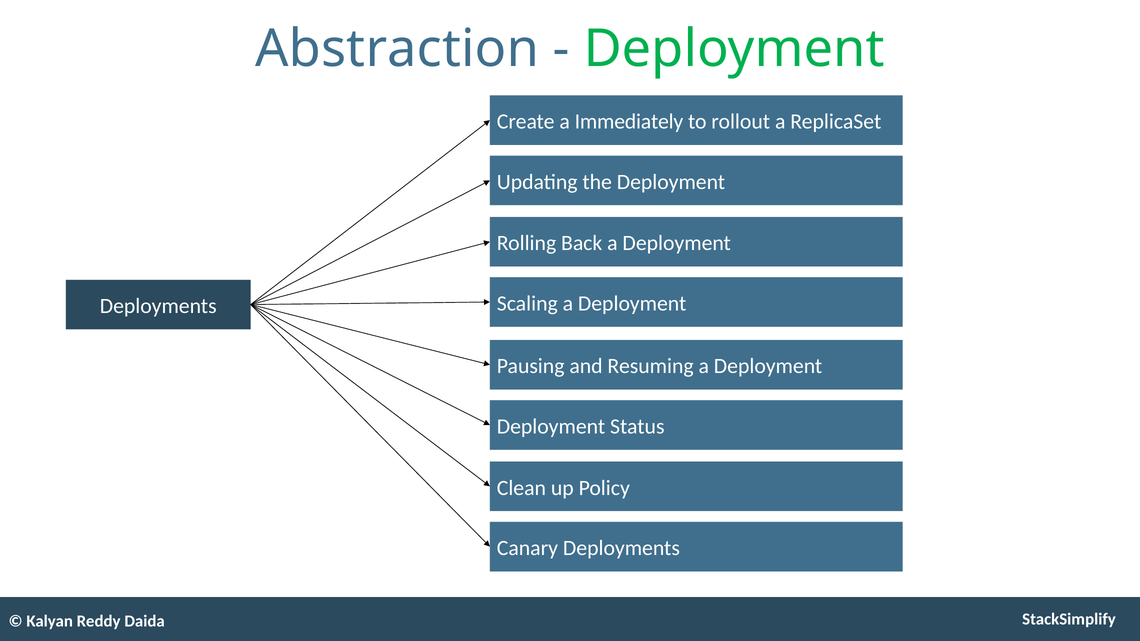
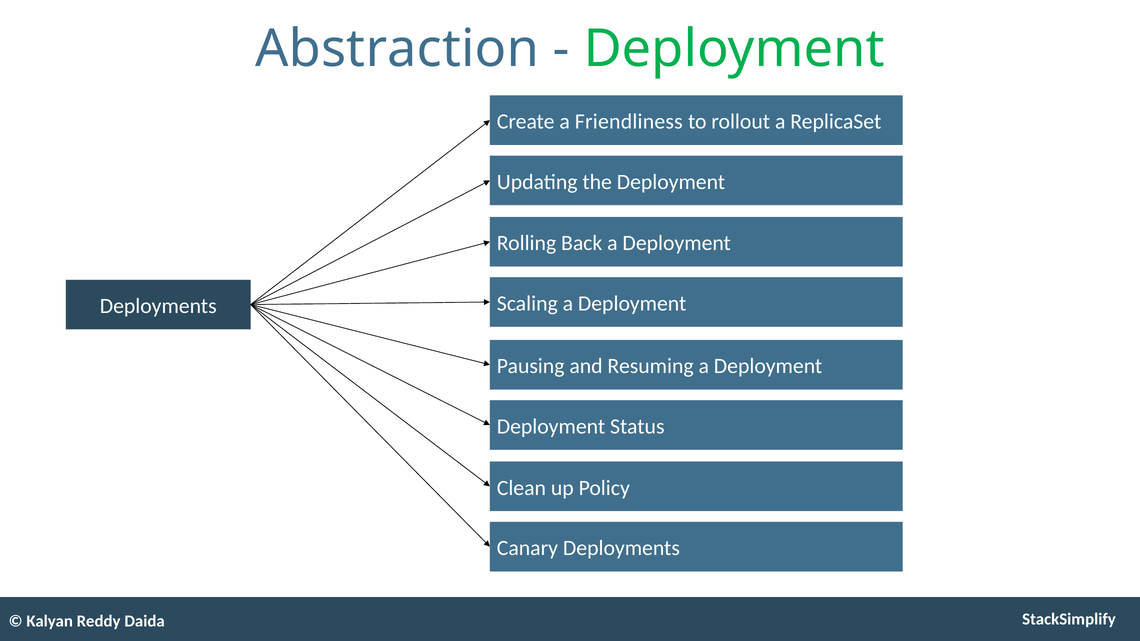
Immediately: Immediately -> Friendliness
